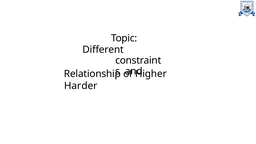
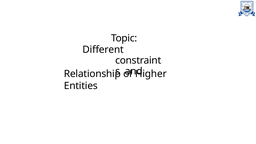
Harder: Harder -> Entities
